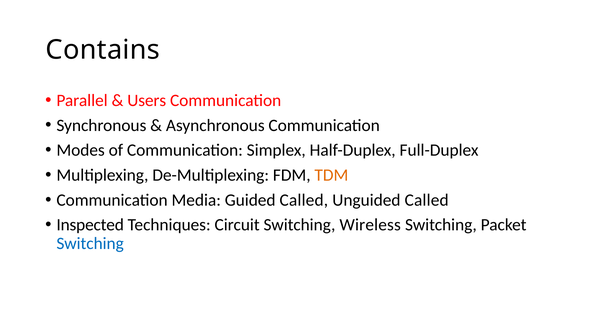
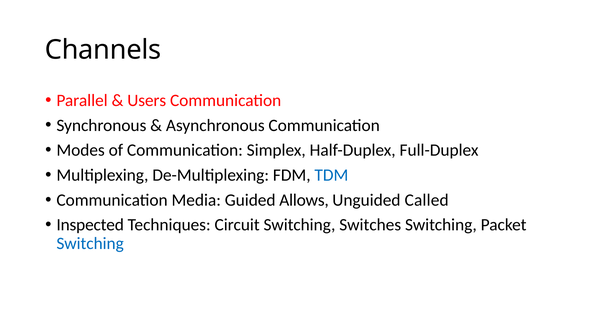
Contains: Contains -> Channels
TDM colour: orange -> blue
Guided Called: Called -> Allows
Wireless: Wireless -> Switches
